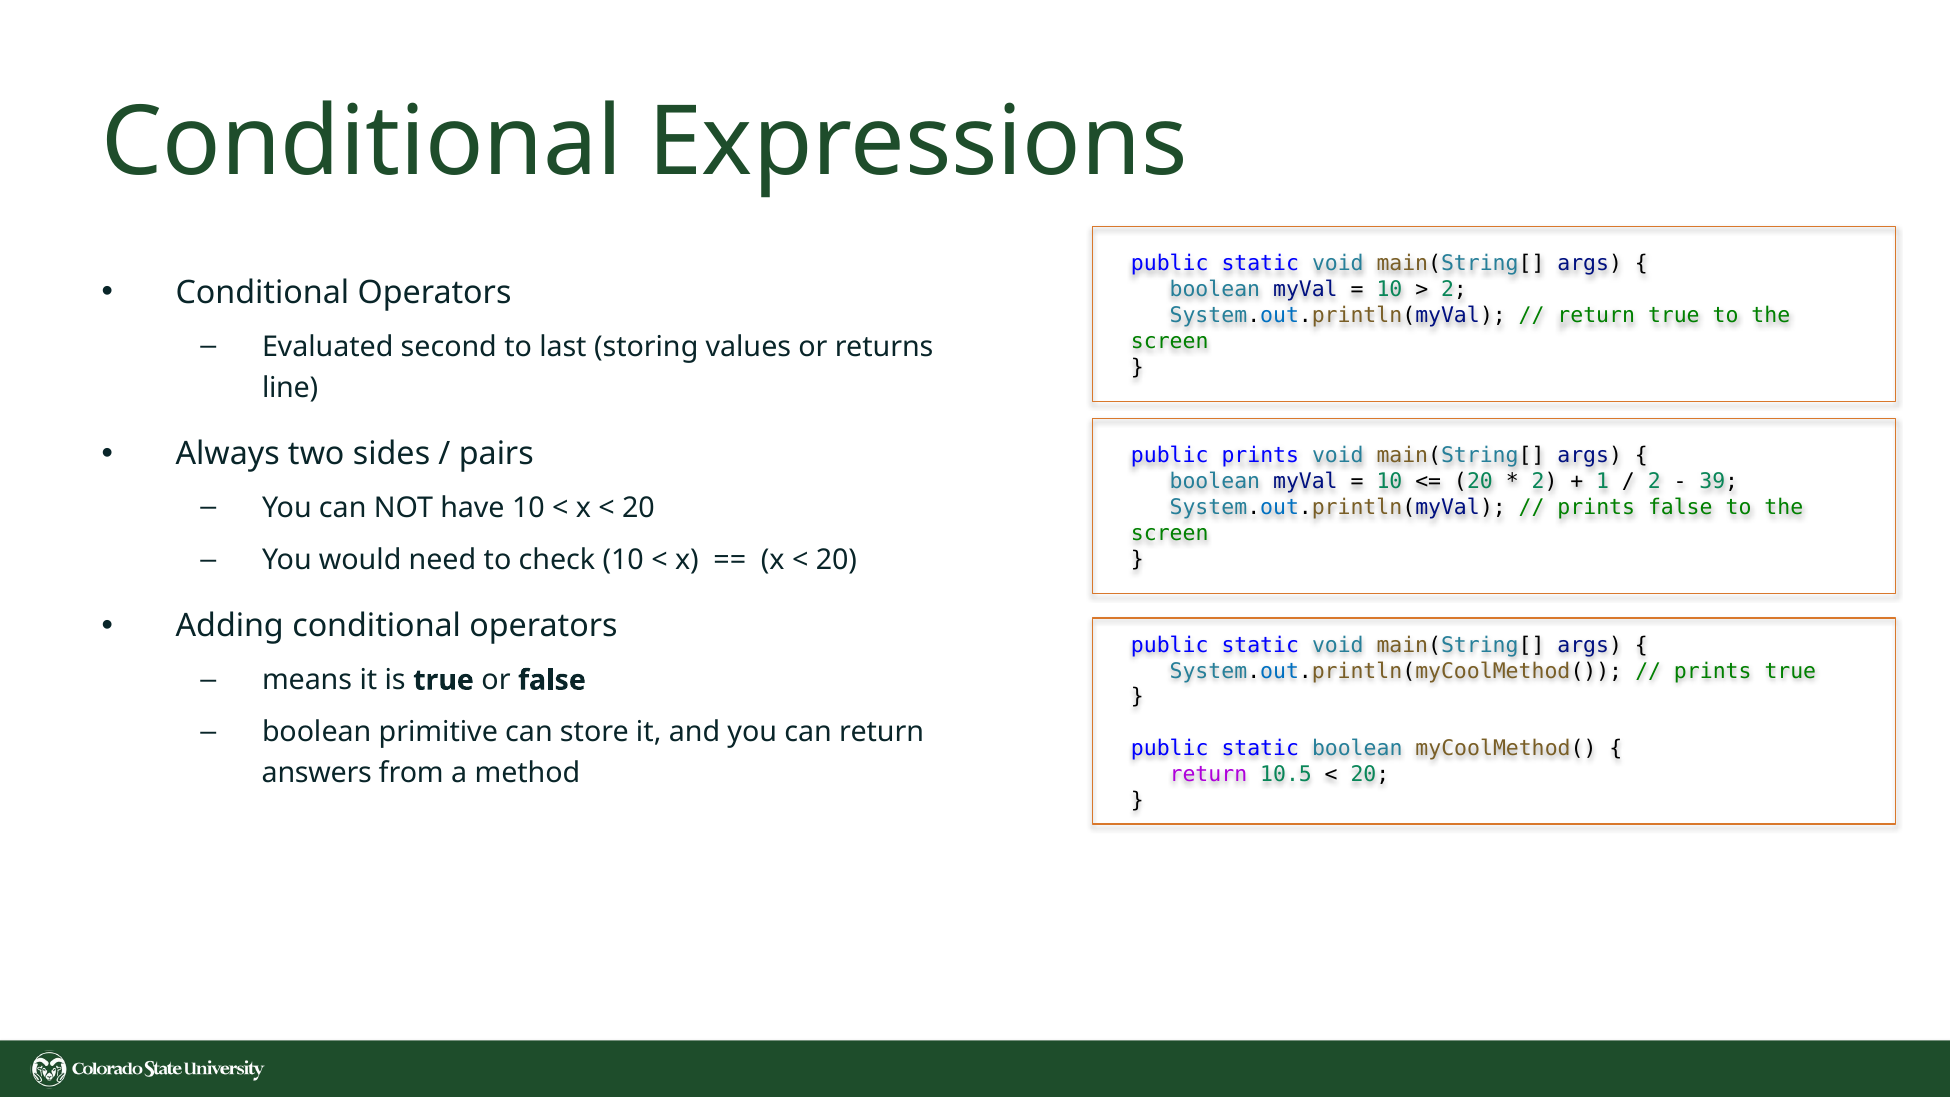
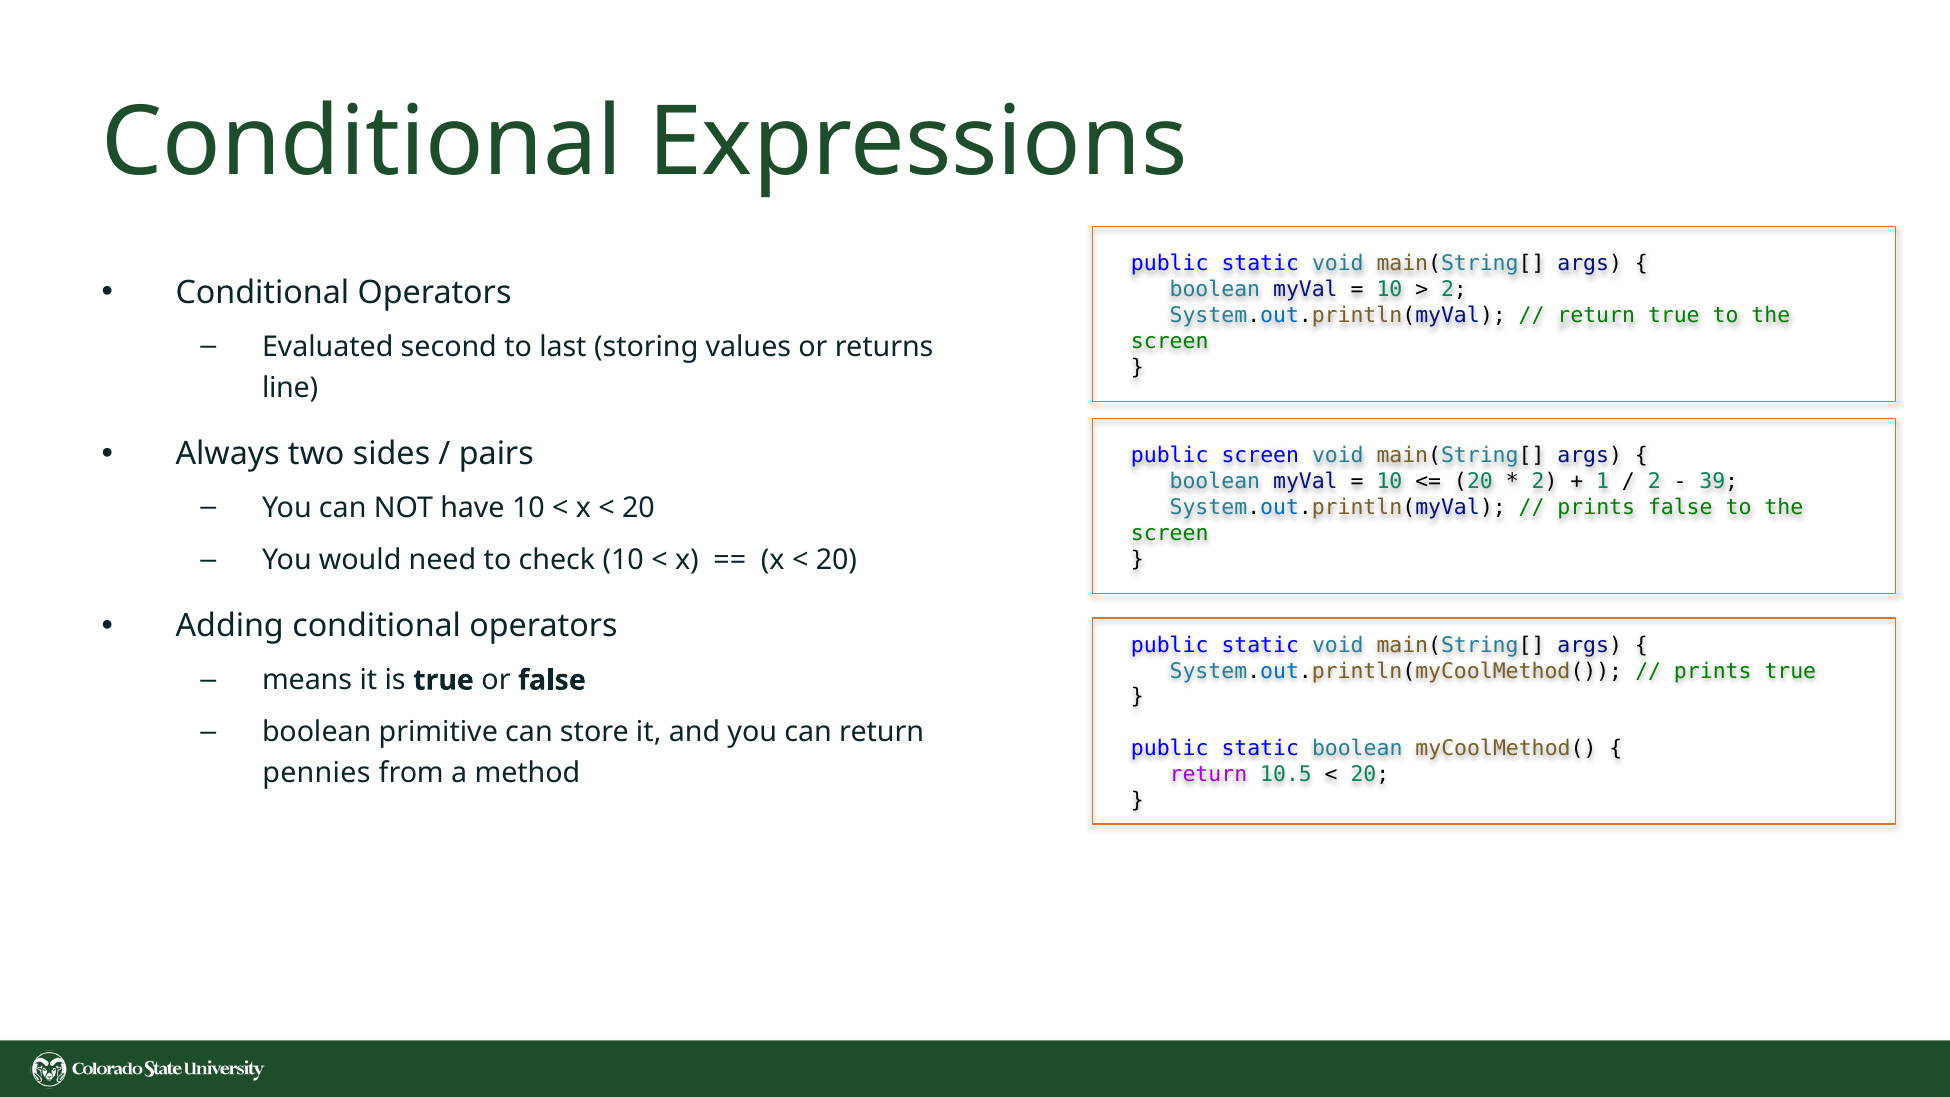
public prints: prints -> screen
answers: answers -> pennies
